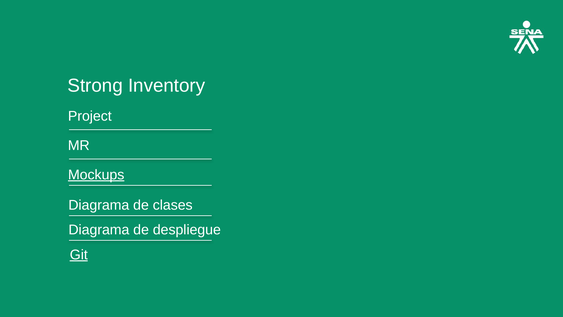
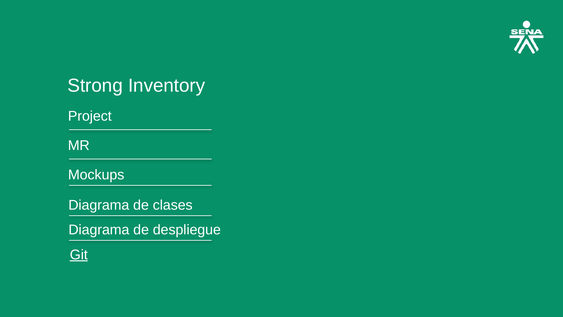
Mockups underline: present -> none
